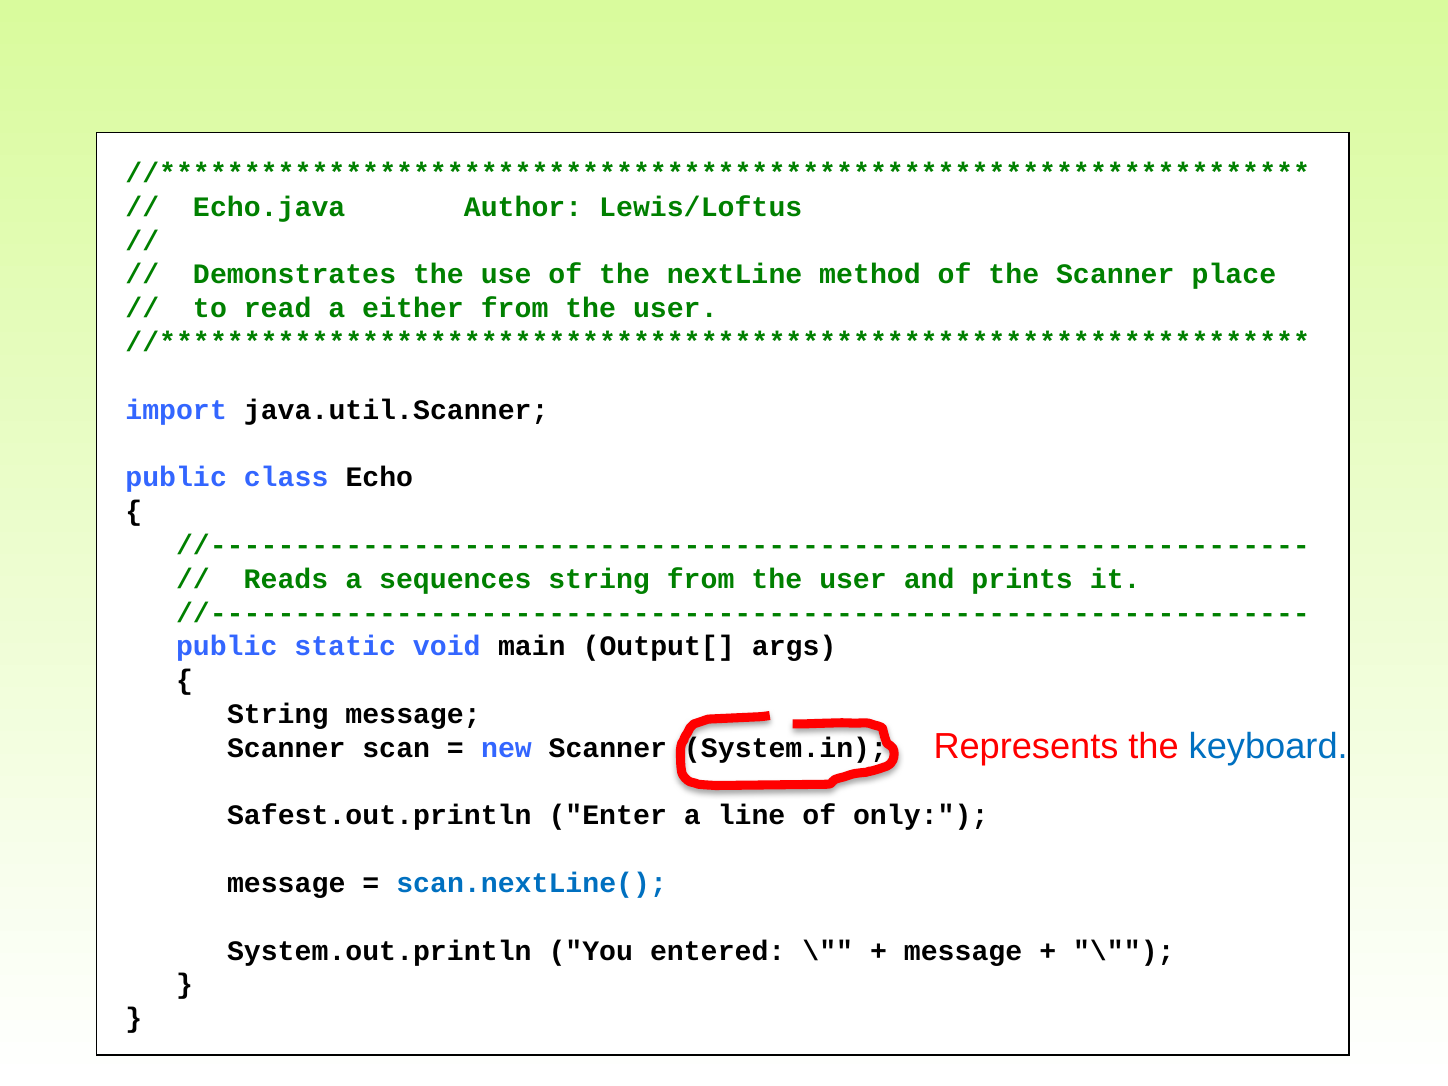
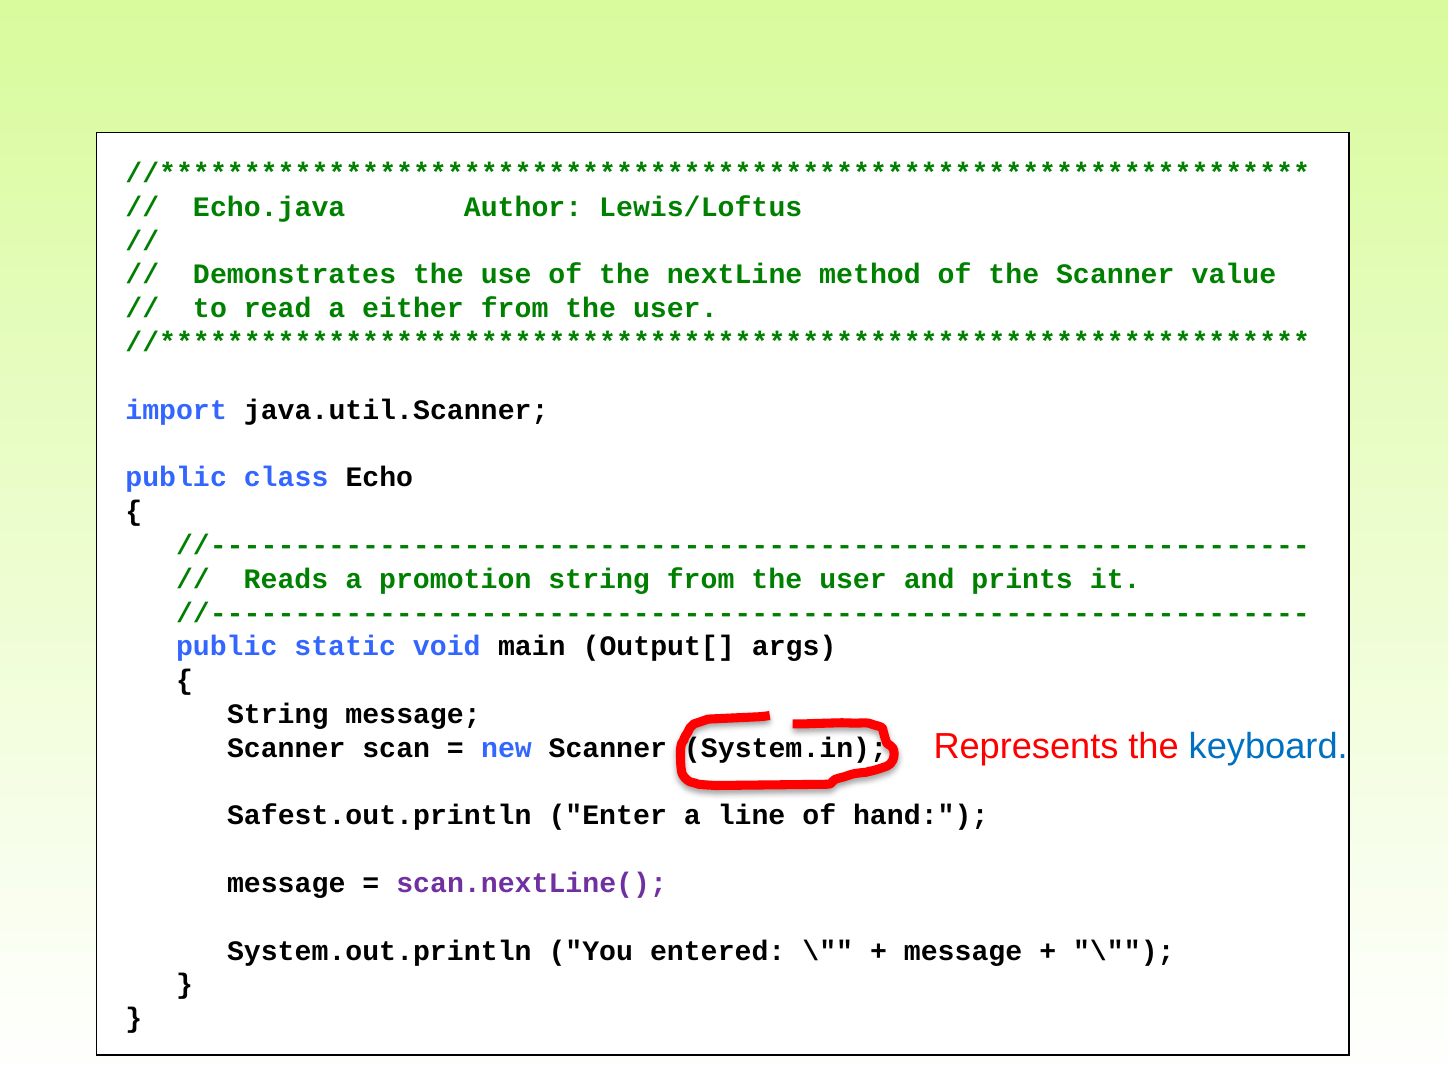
place: place -> value
sequences: sequences -> promotion
only: only -> hand
scan.nextLine( colour: blue -> purple
